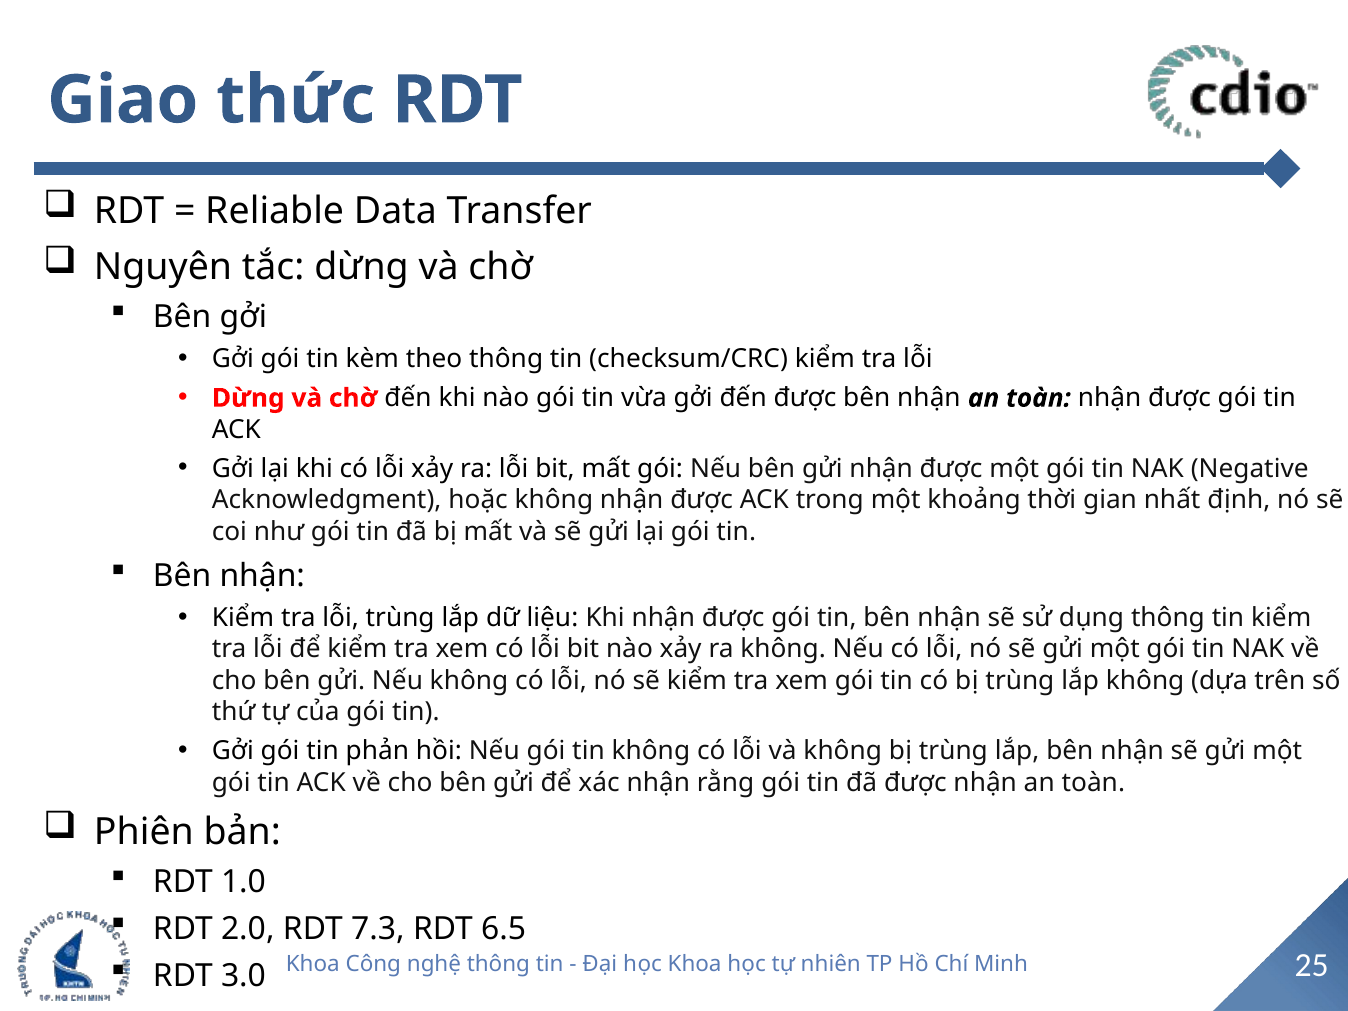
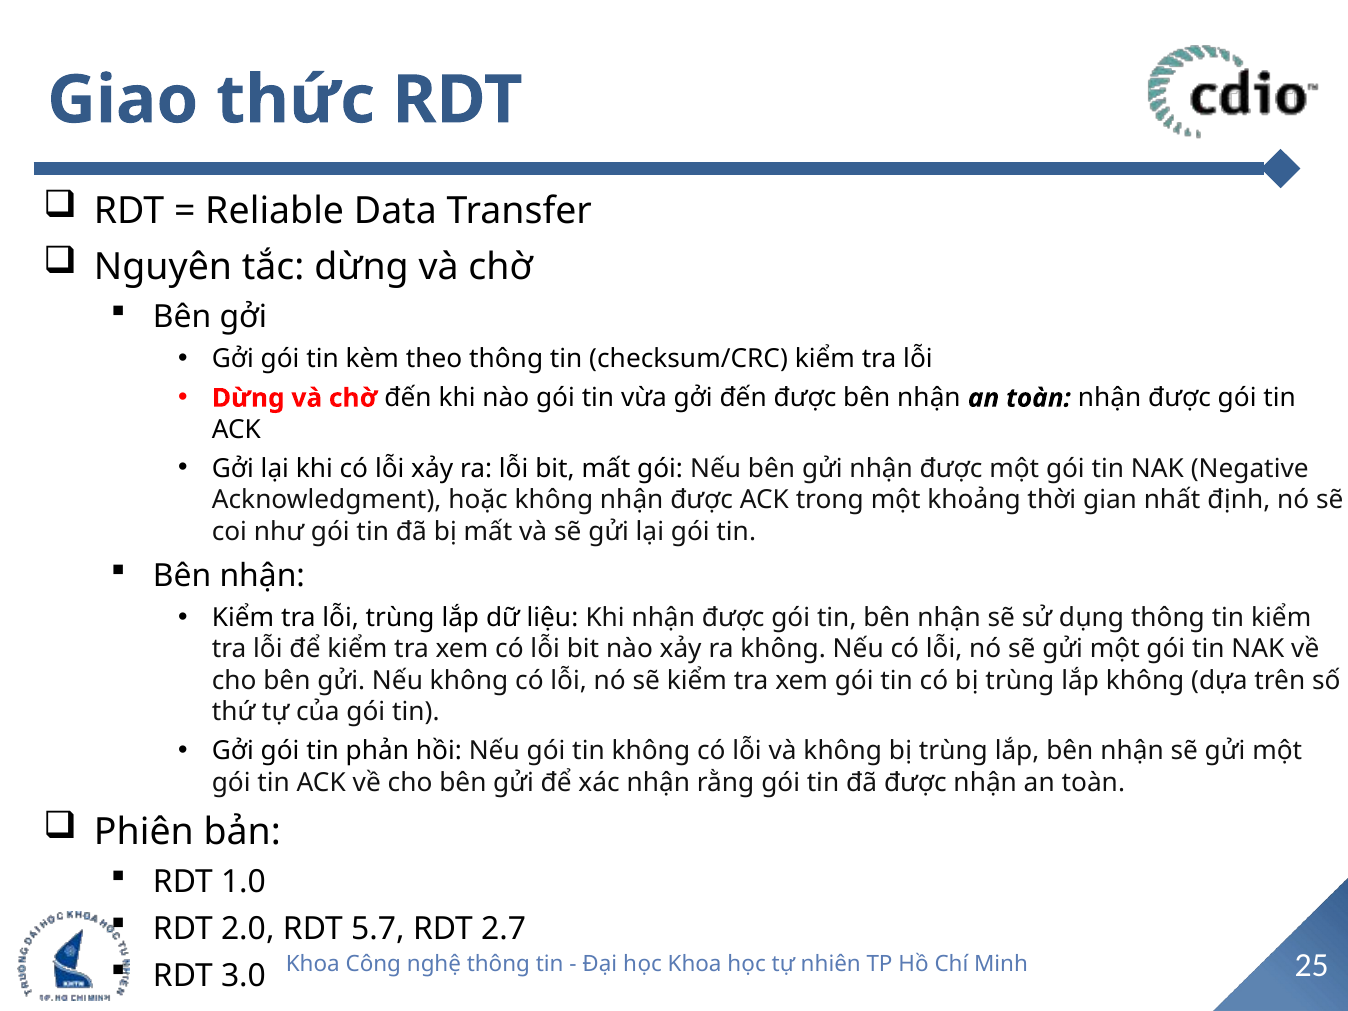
7.3: 7.3 -> 5.7
6.5: 6.5 -> 2.7
